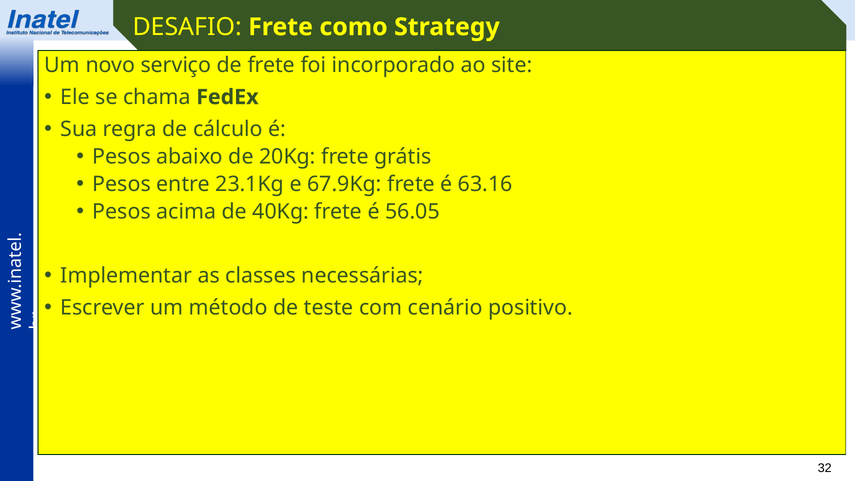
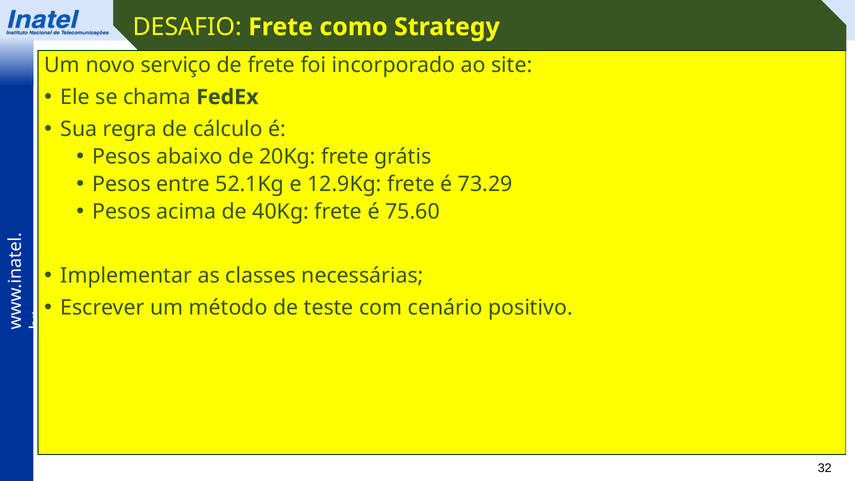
23.1Kg: 23.1Kg -> 52.1Kg
67.9Kg: 67.9Kg -> 12.9Kg
63.16: 63.16 -> 73.29
56.05: 56.05 -> 75.60
